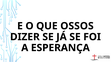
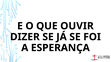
OSSOS: OSSOS -> OUVIR
